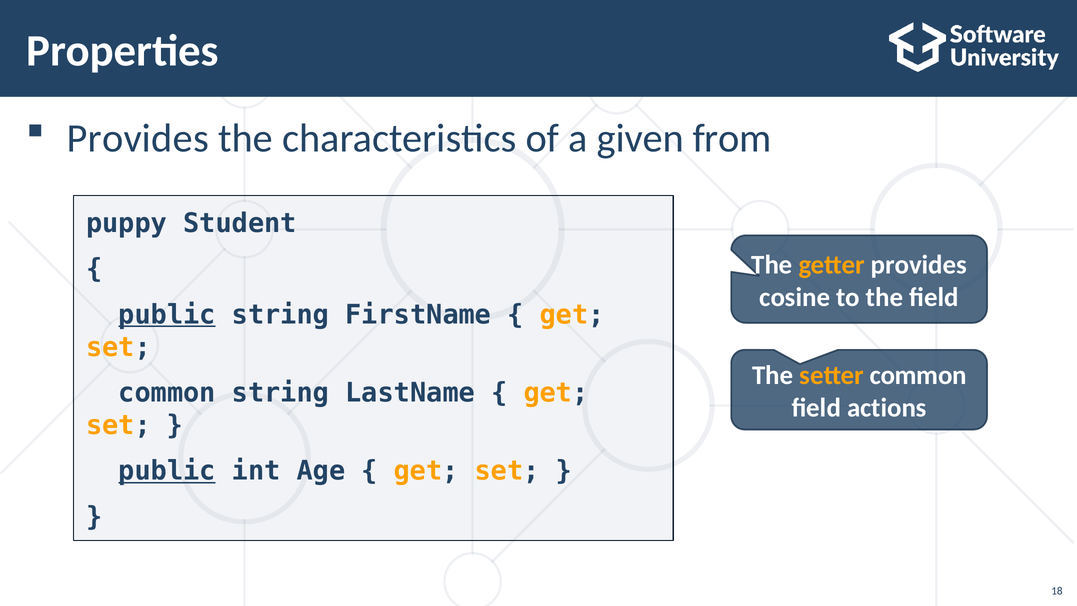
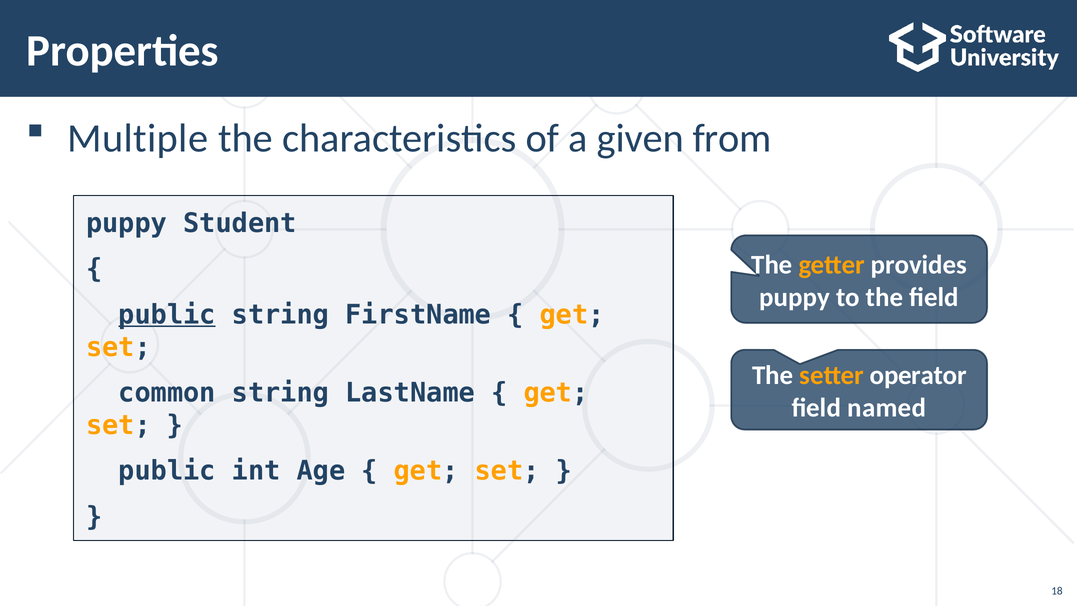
Provides at (138, 138): Provides -> Multiple
cosine at (795, 297): cosine -> puppy
setter common: common -> operator
actions: actions -> named
public at (167, 471) underline: present -> none
